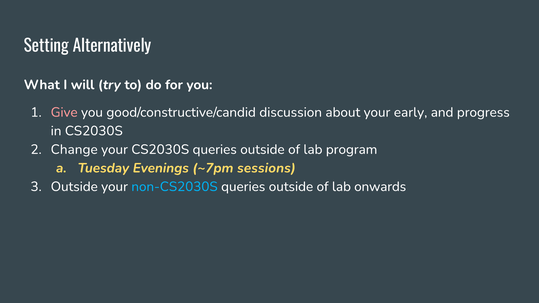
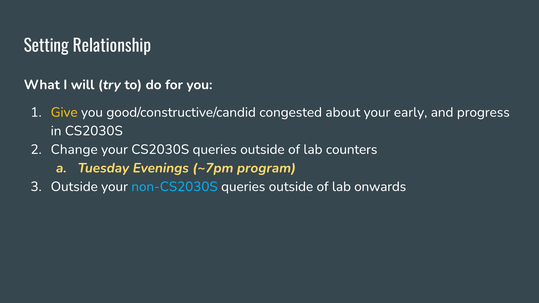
Alternatively: Alternatively -> Relationship
Give colour: pink -> yellow
discussion: discussion -> congested
program: program -> counters
sessions: sessions -> program
